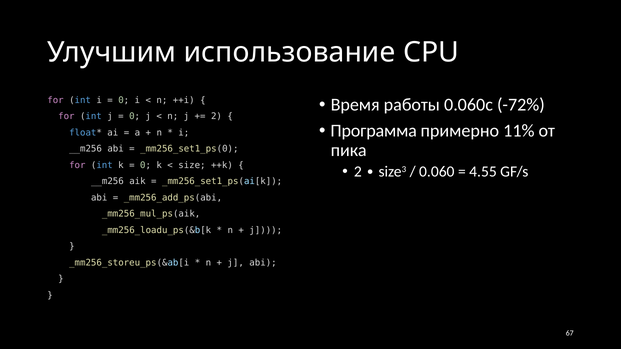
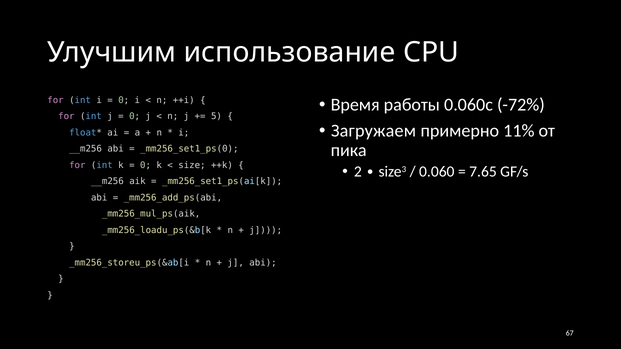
2 at (216, 116): 2 -> 5
Программа: Программа -> Загружаем
4.55: 4.55 -> 7.65
